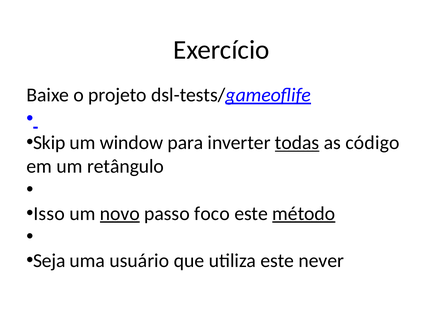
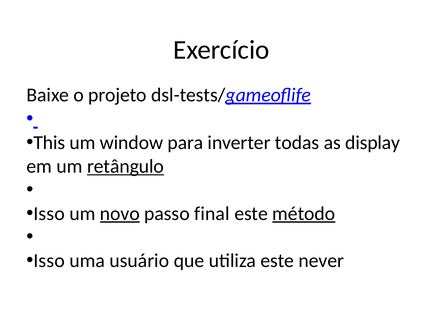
Skip: Skip -> This
todas underline: present -> none
código: código -> display
retângulo underline: none -> present
foco: foco -> final
Seja at (49, 261): Seja -> Isso
